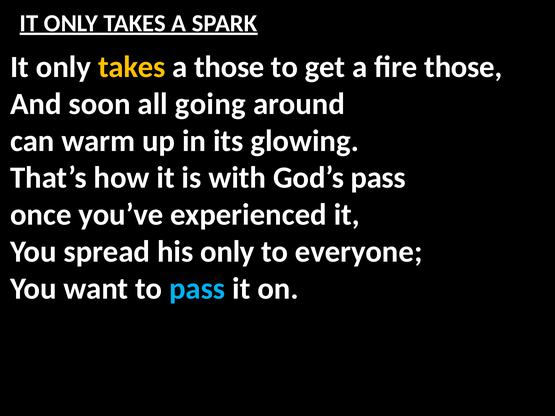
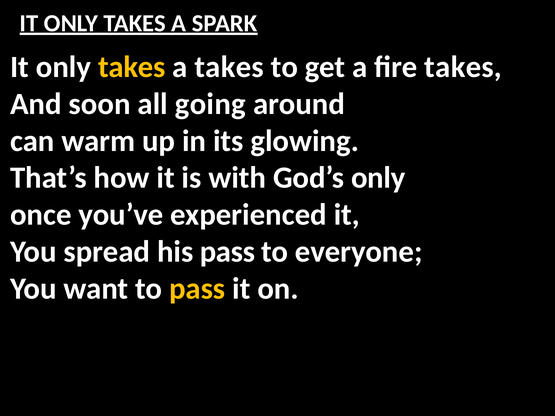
a those: those -> takes
fire those: those -> takes
God’s pass: pass -> only
his only: only -> pass
pass at (197, 289) colour: light blue -> yellow
